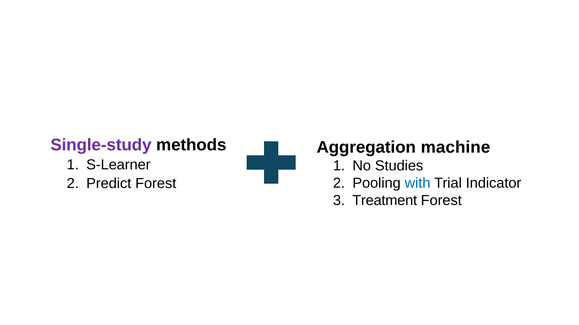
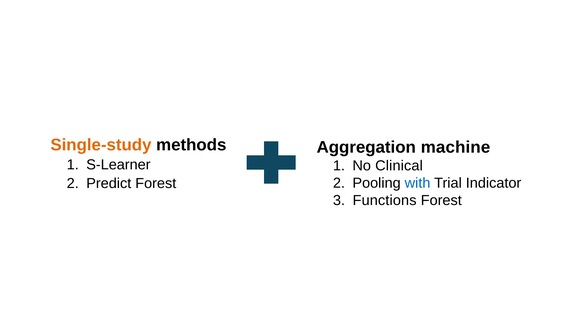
Single-study colour: purple -> orange
Studies: Studies -> Clinical
Treatment: Treatment -> Functions
